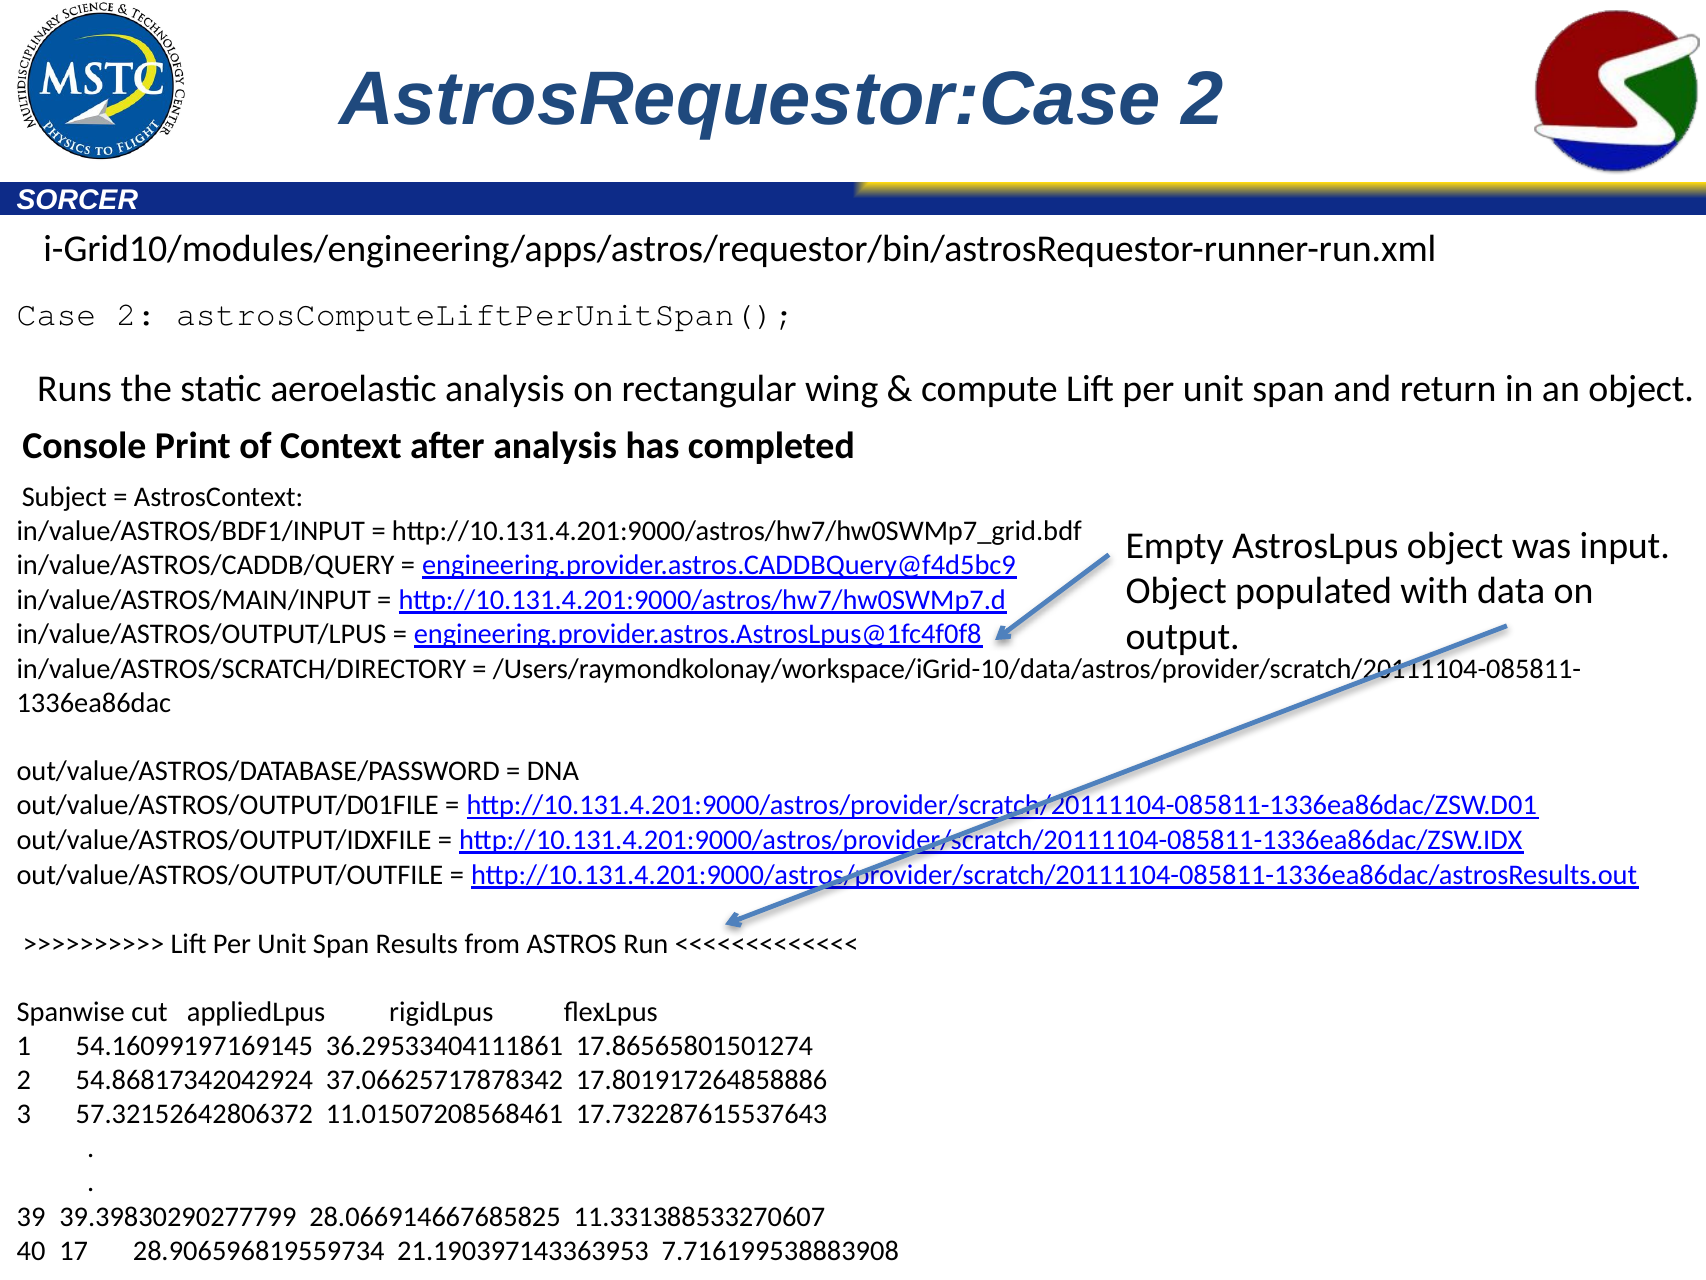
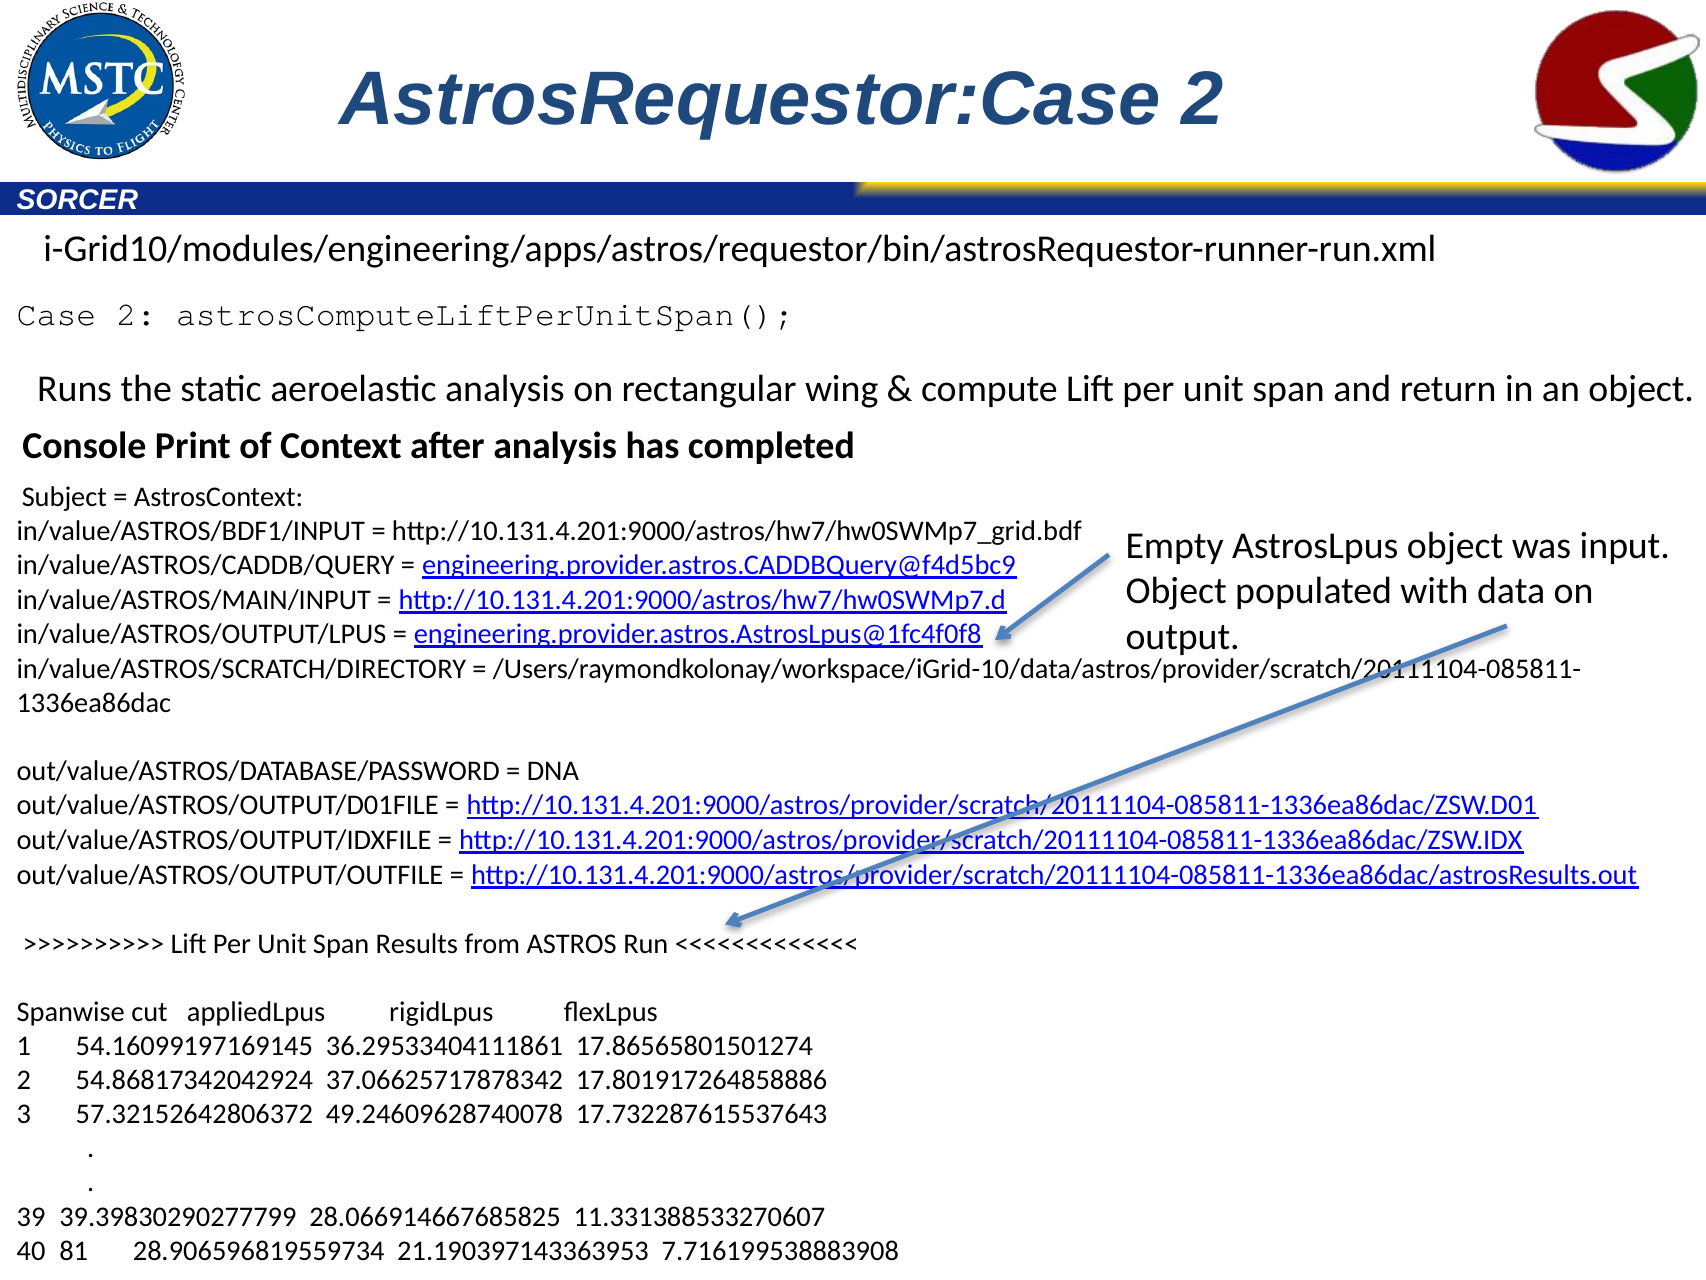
11.01507208568461: 11.01507208568461 -> 49.24609628740078
17: 17 -> 81
